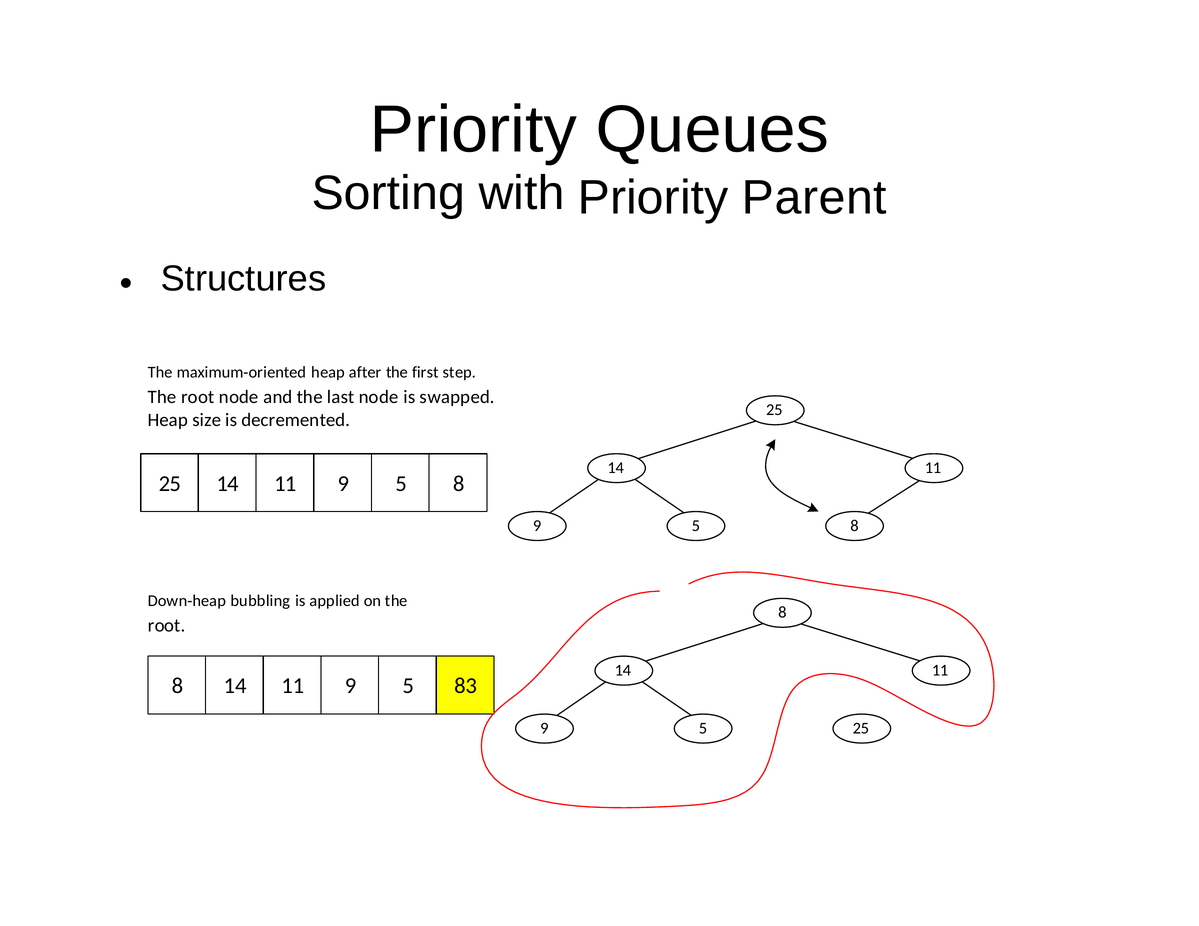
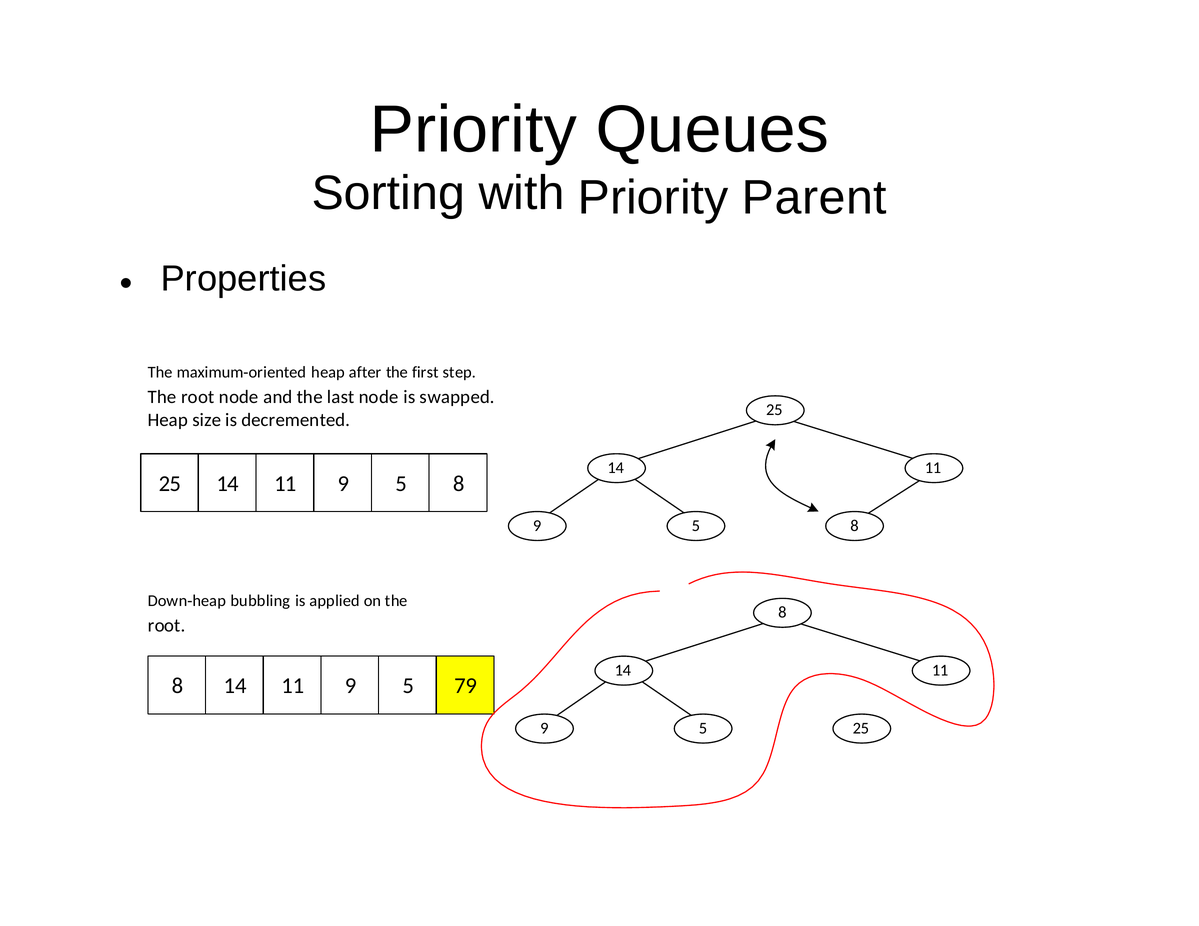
Structures: Structures -> Properties
83: 83 -> 79
